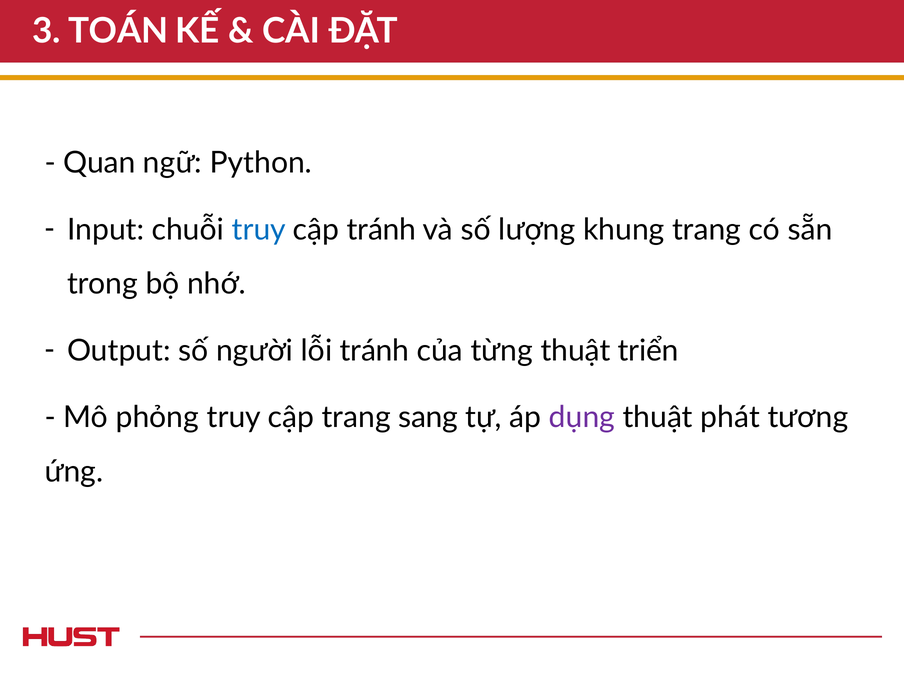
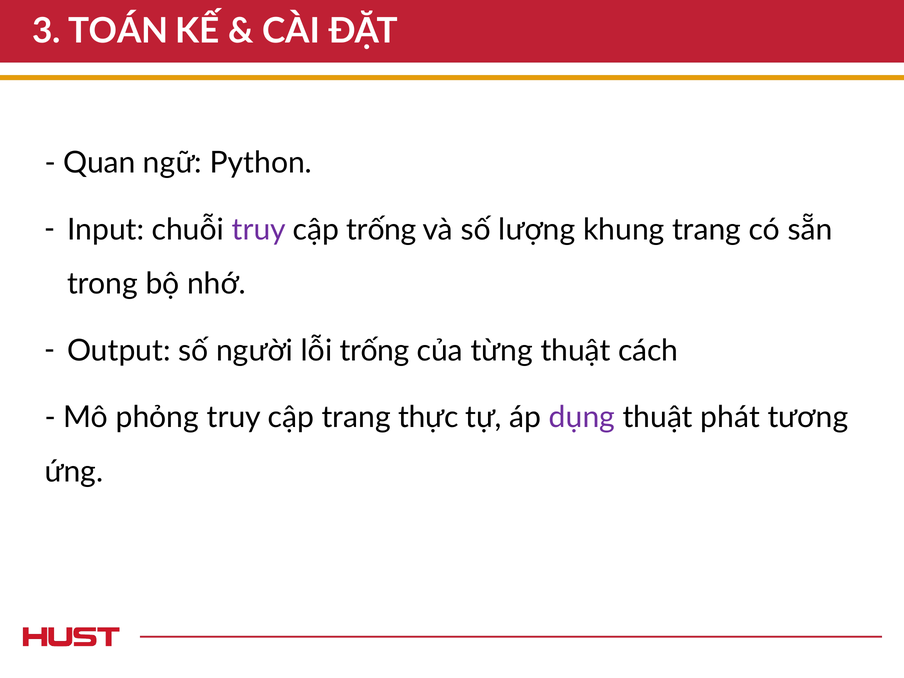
truy at (259, 230) colour: blue -> purple
cập tránh: tránh -> trống
lỗi tránh: tránh -> trống
triển: triển -> cách
sang: sang -> thực
